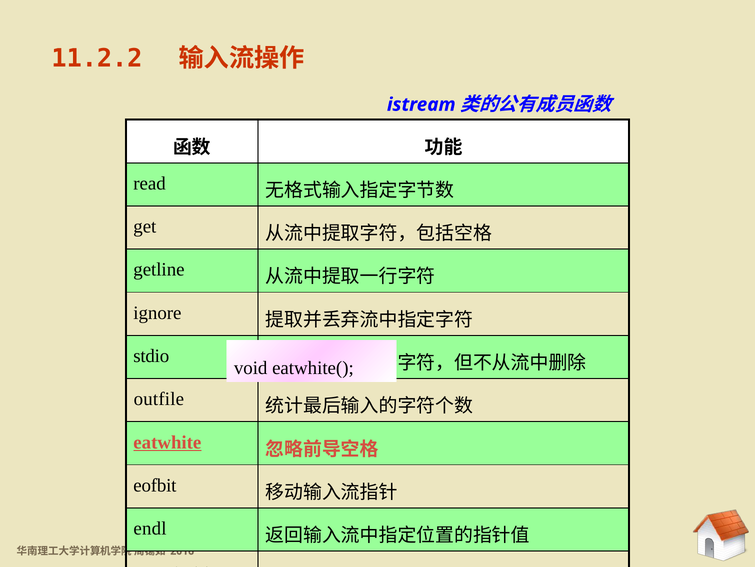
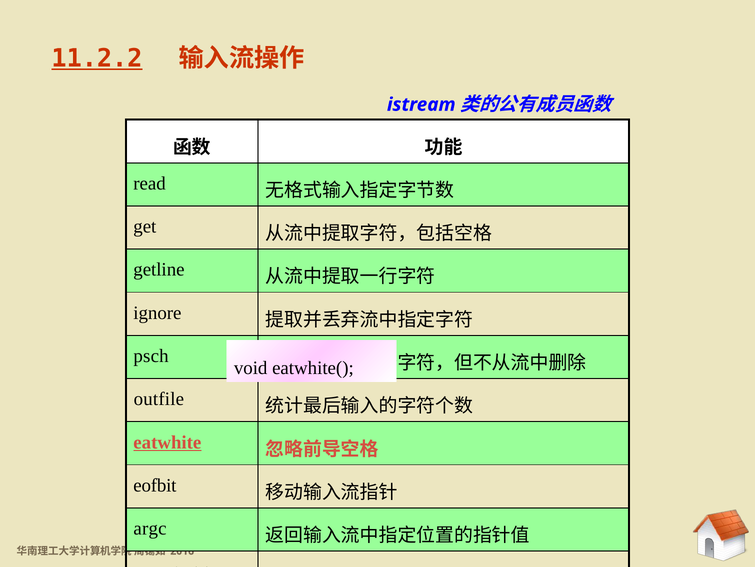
11.2.2 underline: none -> present
stdio: stdio -> psch
endl: endl -> argc
